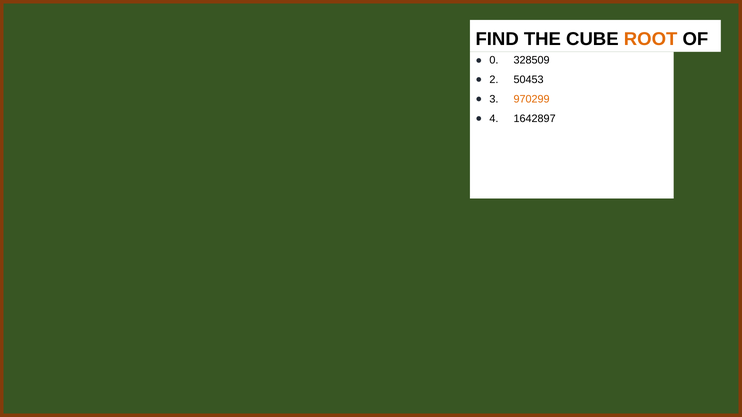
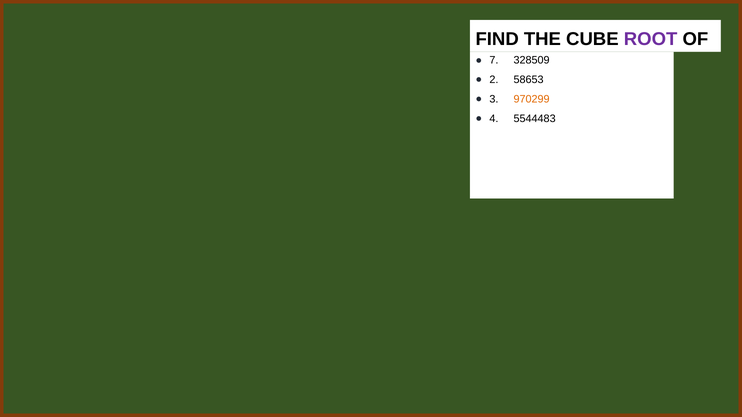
ROOT colour: orange -> purple
0: 0 -> 7
50453: 50453 -> 58653
1642897: 1642897 -> 5544483
